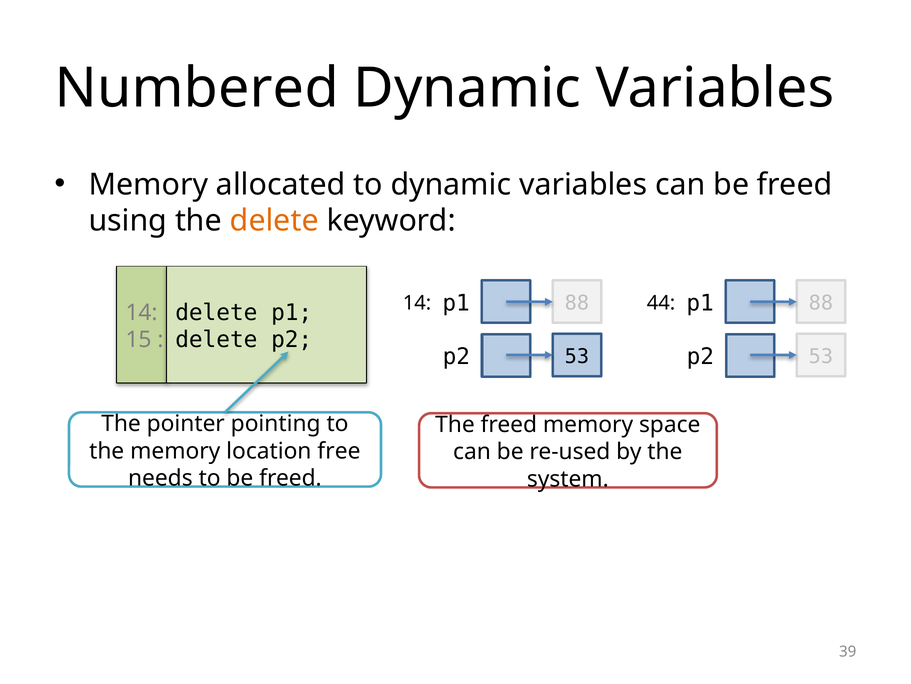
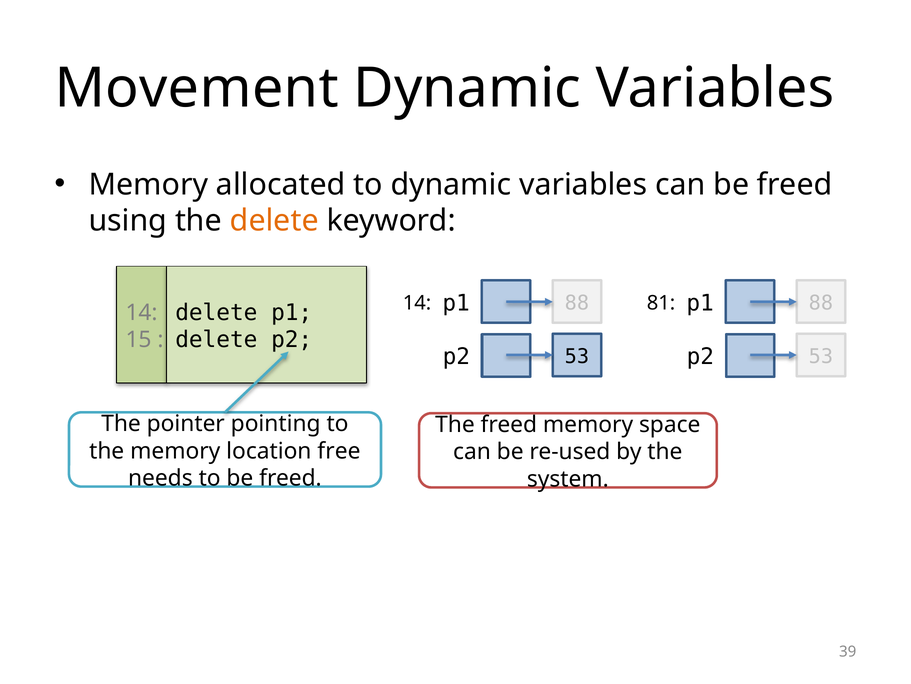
Numbered: Numbered -> Movement
44: 44 -> 81
